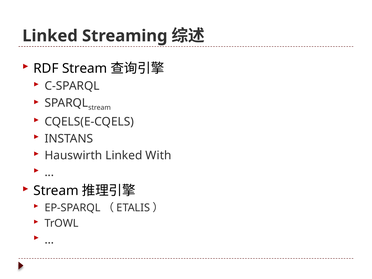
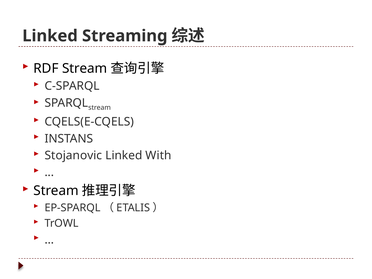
Hauswirth: Hauswirth -> Stojanovic
